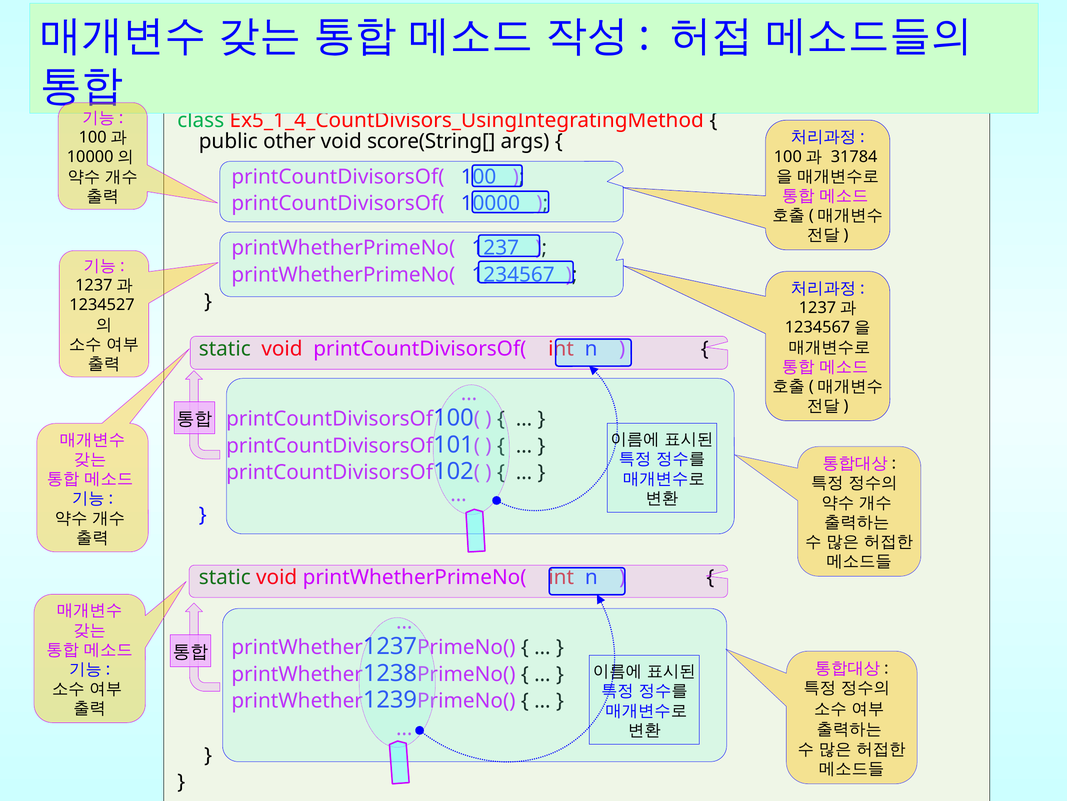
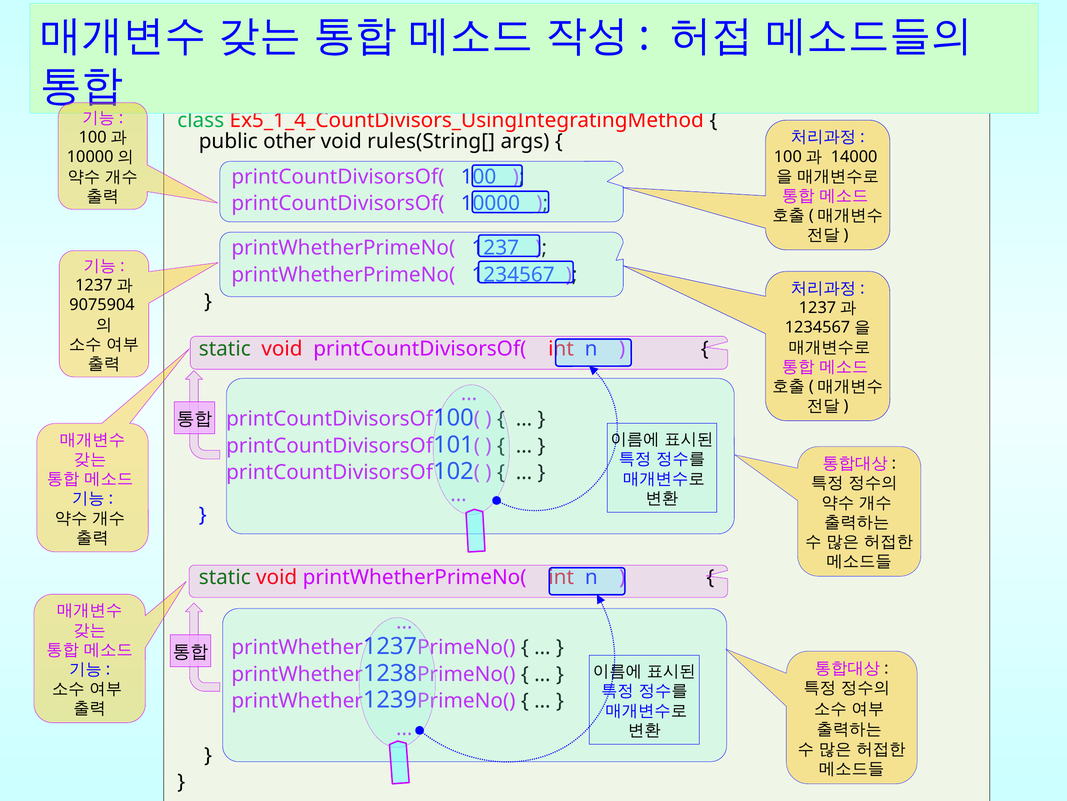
score(String[: score(String[ -> rules(String[
31784: 31784 -> 14000
1234527: 1234527 -> 9075904
